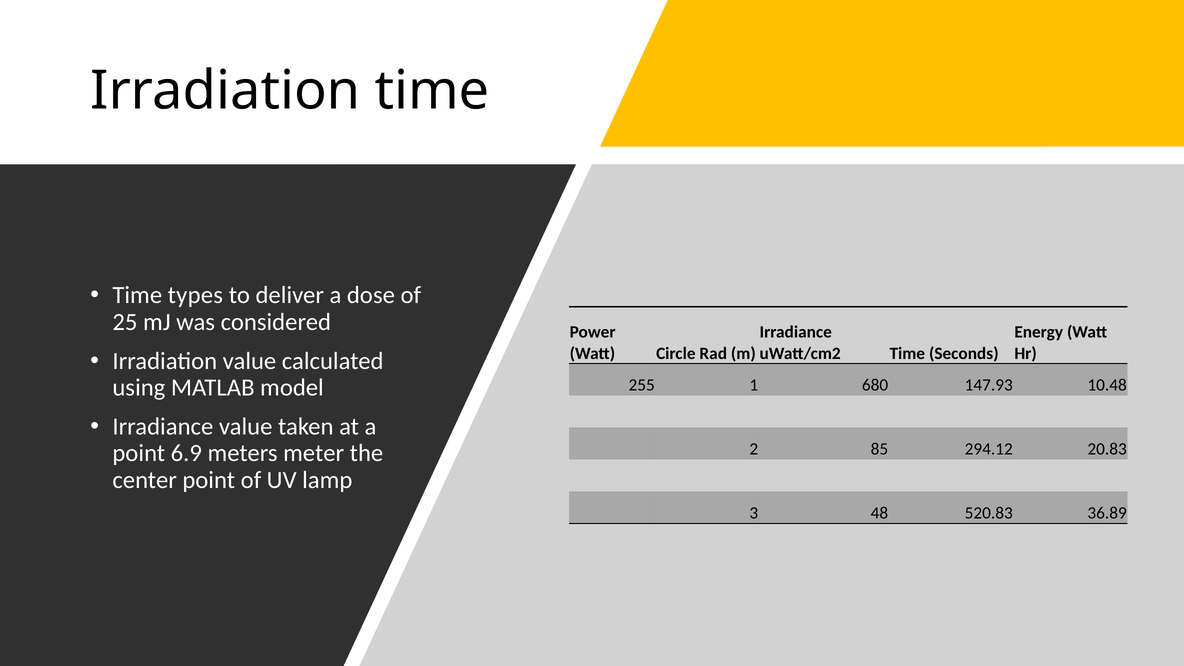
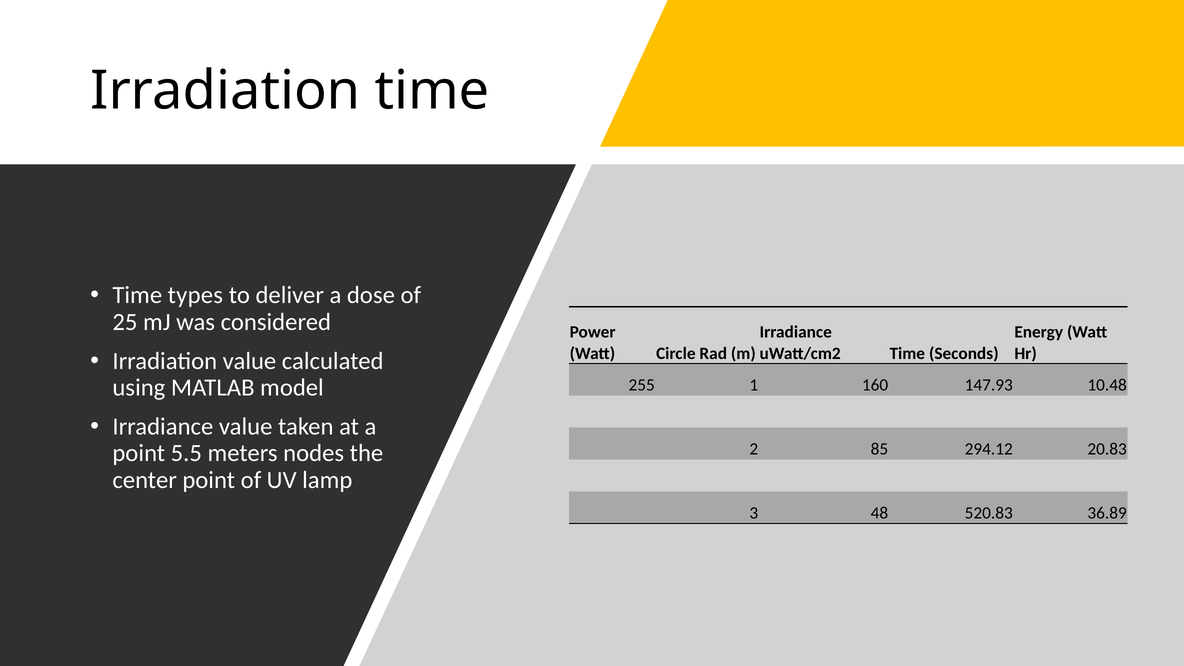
680: 680 -> 160
6.9: 6.9 -> 5.5
meter: meter -> nodes
